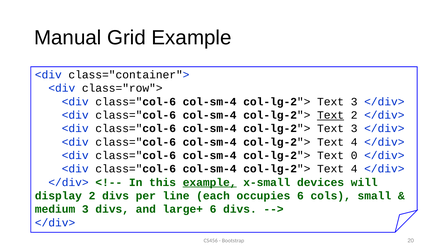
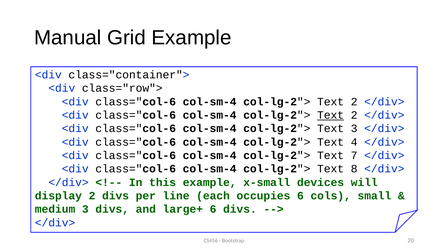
3 at (354, 102): 3 -> 2
0: 0 -> 7
4 at (354, 169): 4 -> 8
example at (210, 182) underline: present -> none
